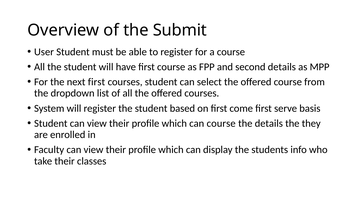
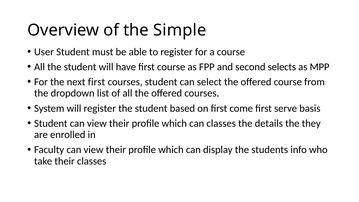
Submit: Submit -> Simple
second details: details -> selects
can course: course -> classes
